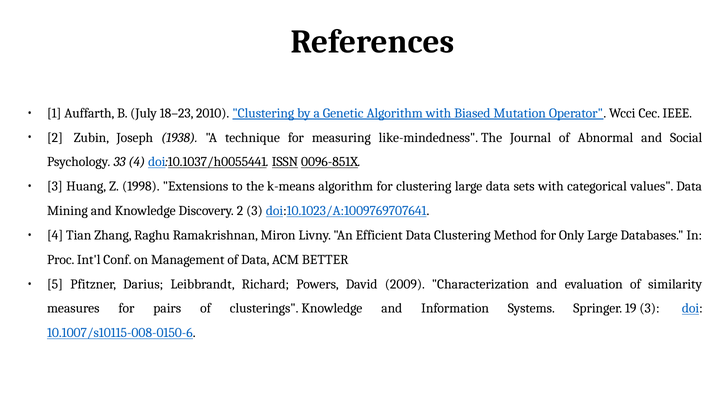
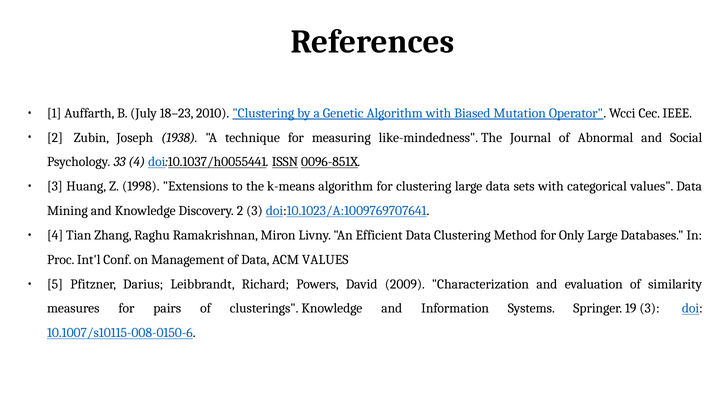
ACM BETTER: BETTER -> VALUES
